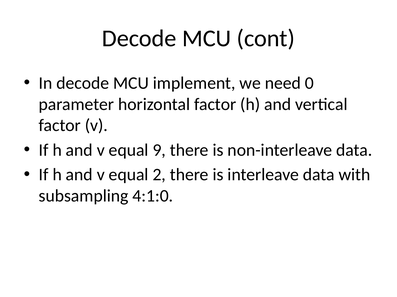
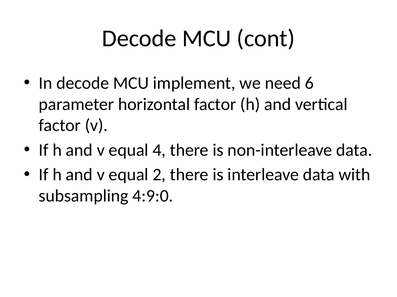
0: 0 -> 6
9: 9 -> 4
4:1:0: 4:1:0 -> 4:9:0
